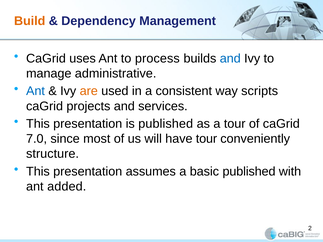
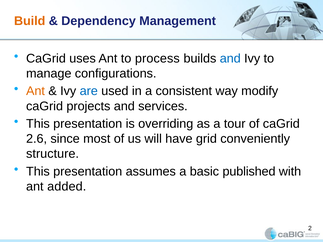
administrative: administrative -> configurations
Ant at (36, 91) colour: blue -> orange
are colour: orange -> blue
scripts: scripts -> modify
is published: published -> overriding
7.0: 7.0 -> 2.6
have tour: tour -> grid
